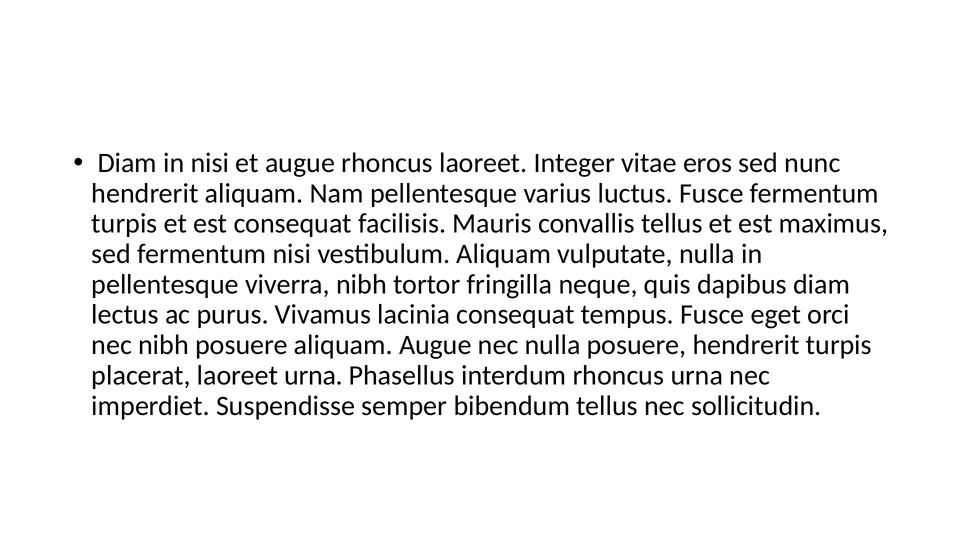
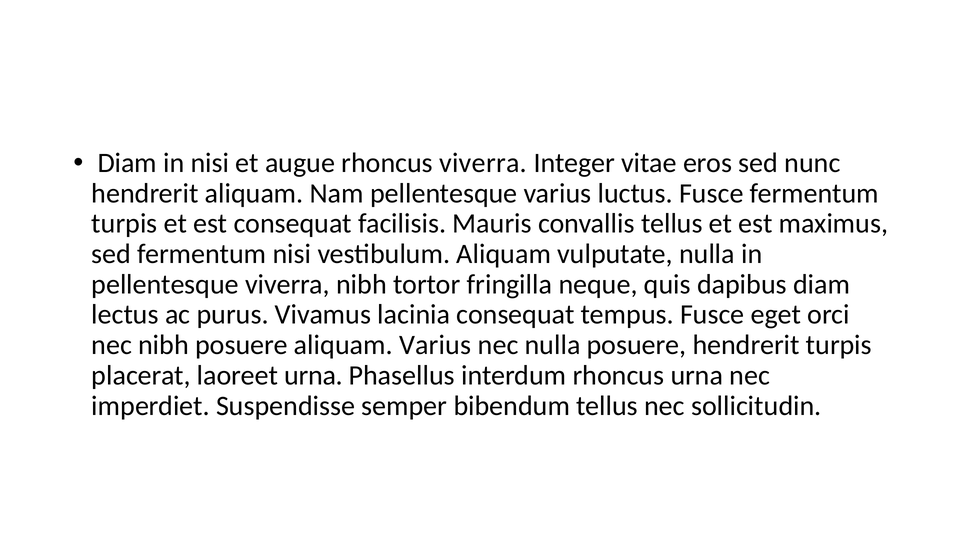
rhoncus laoreet: laoreet -> viverra
aliquam Augue: Augue -> Varius
